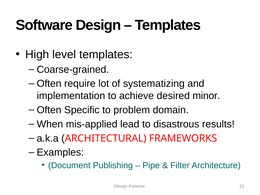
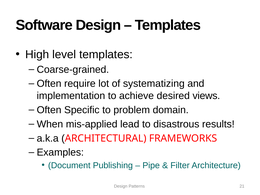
minor: minor -> views
